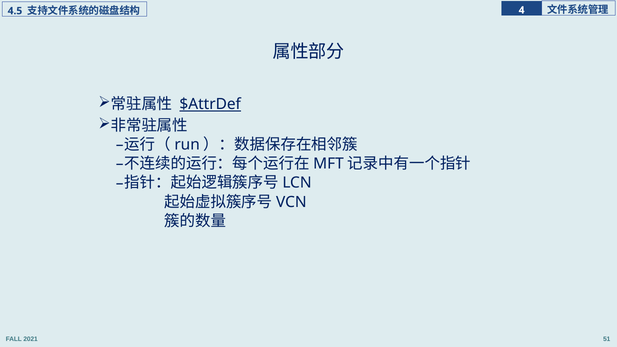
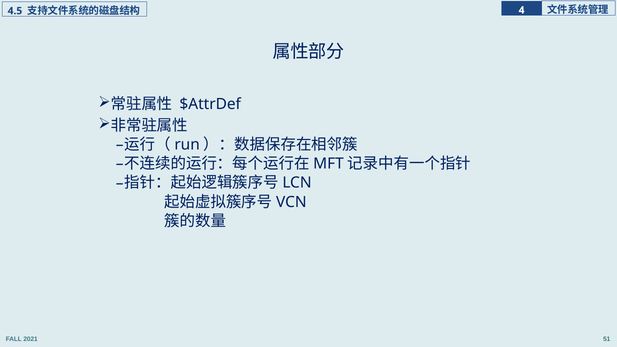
$AttrDef underline: present -> none
